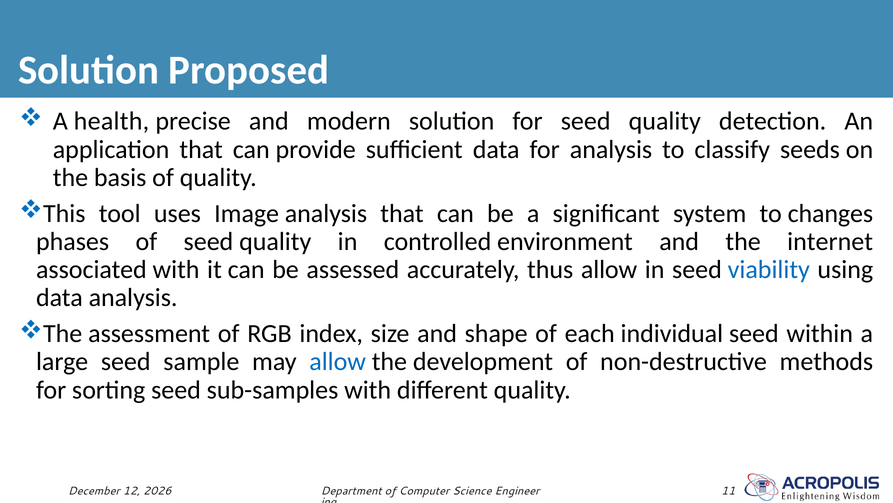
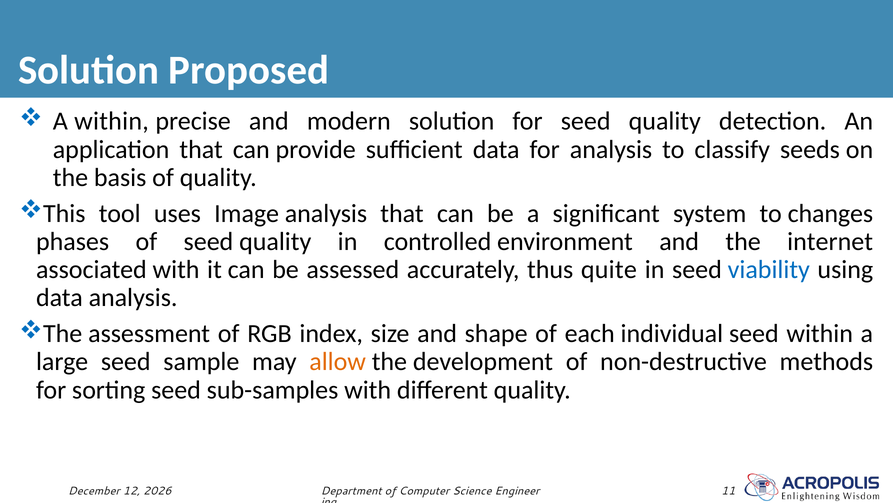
A health: health -> within
thus allow: allow -> quite
allow at (338, 361) colour: blue -> orange
